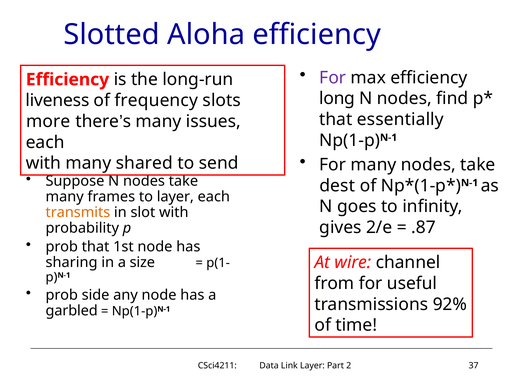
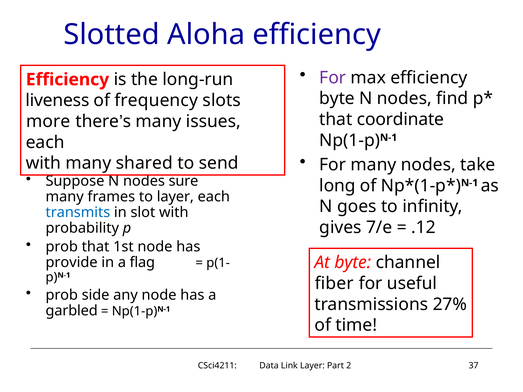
long at (337, 99): long -> byte
essentially: essentially -> coordinate
N nodes take: take -> sure
dest: dest -> long
transmits colour: orange -> blue
2/e: 2/e -> 7/e
.87: .87 -> .12
At wire: wire -> byte
sharing: sharing -> provide
size: size -> flag
from: from -> fiber
92%: 92% -> 27%
